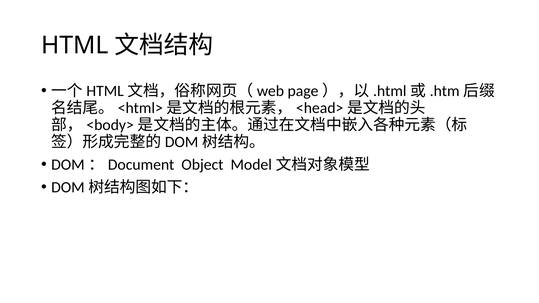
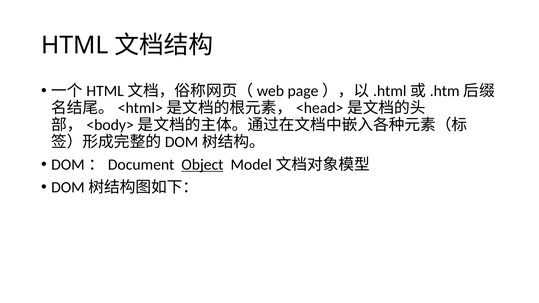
Object underline: none -> present
